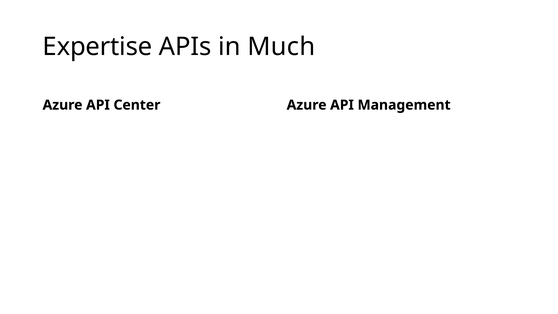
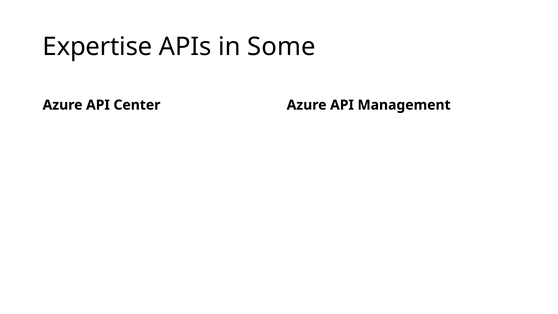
Much: Much -> Some
